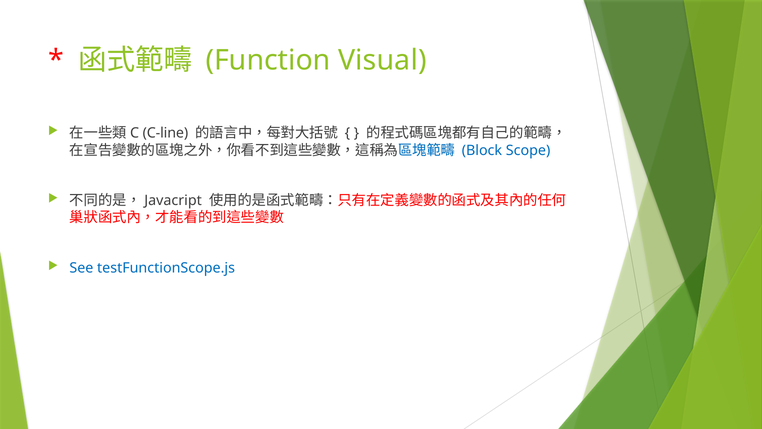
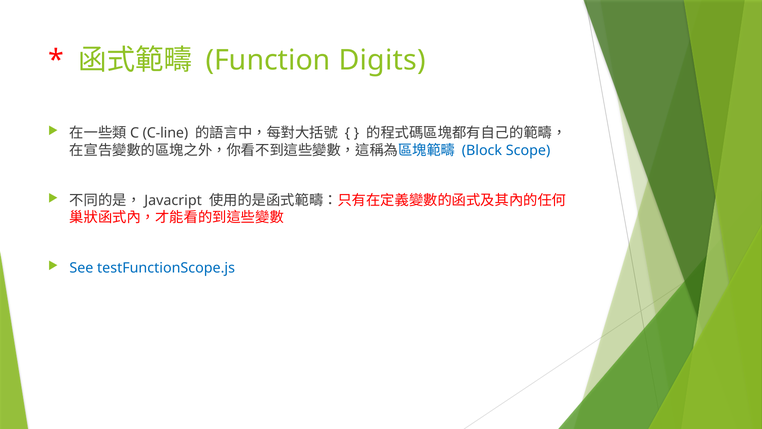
Visual: Visual -> Digits
